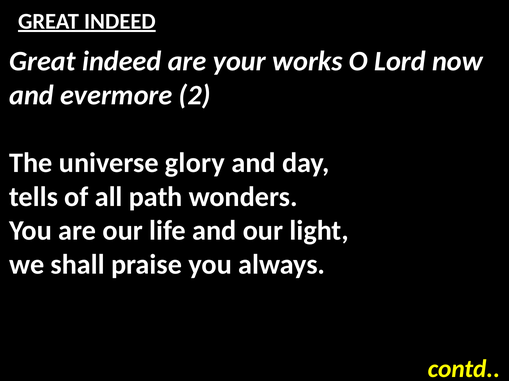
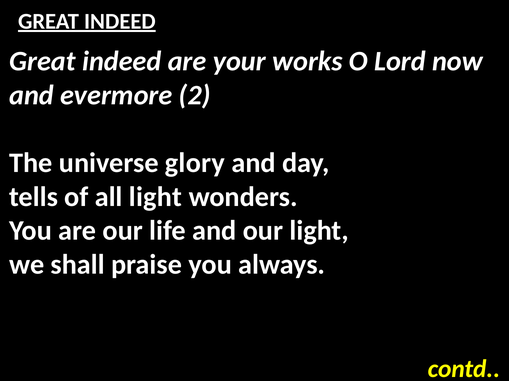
all path: path -> light
